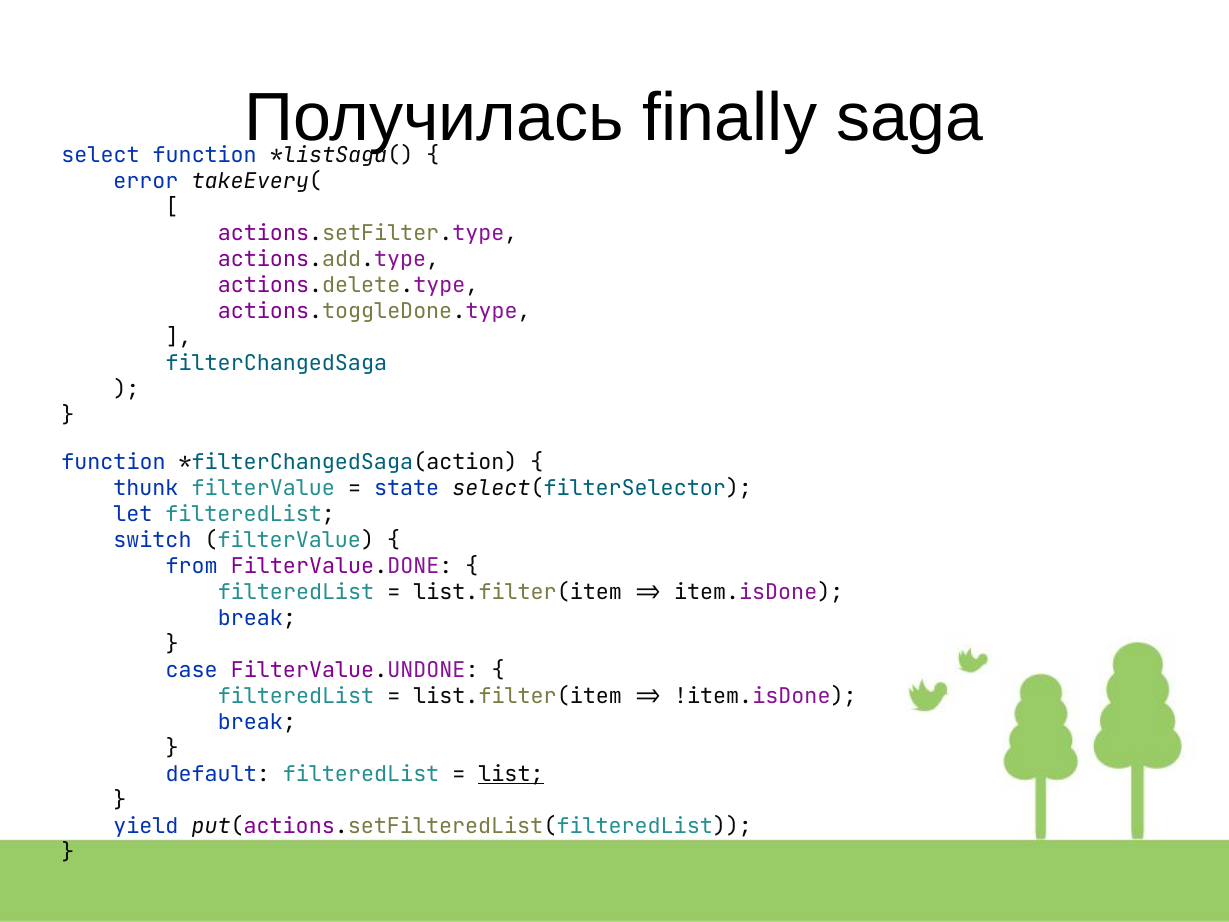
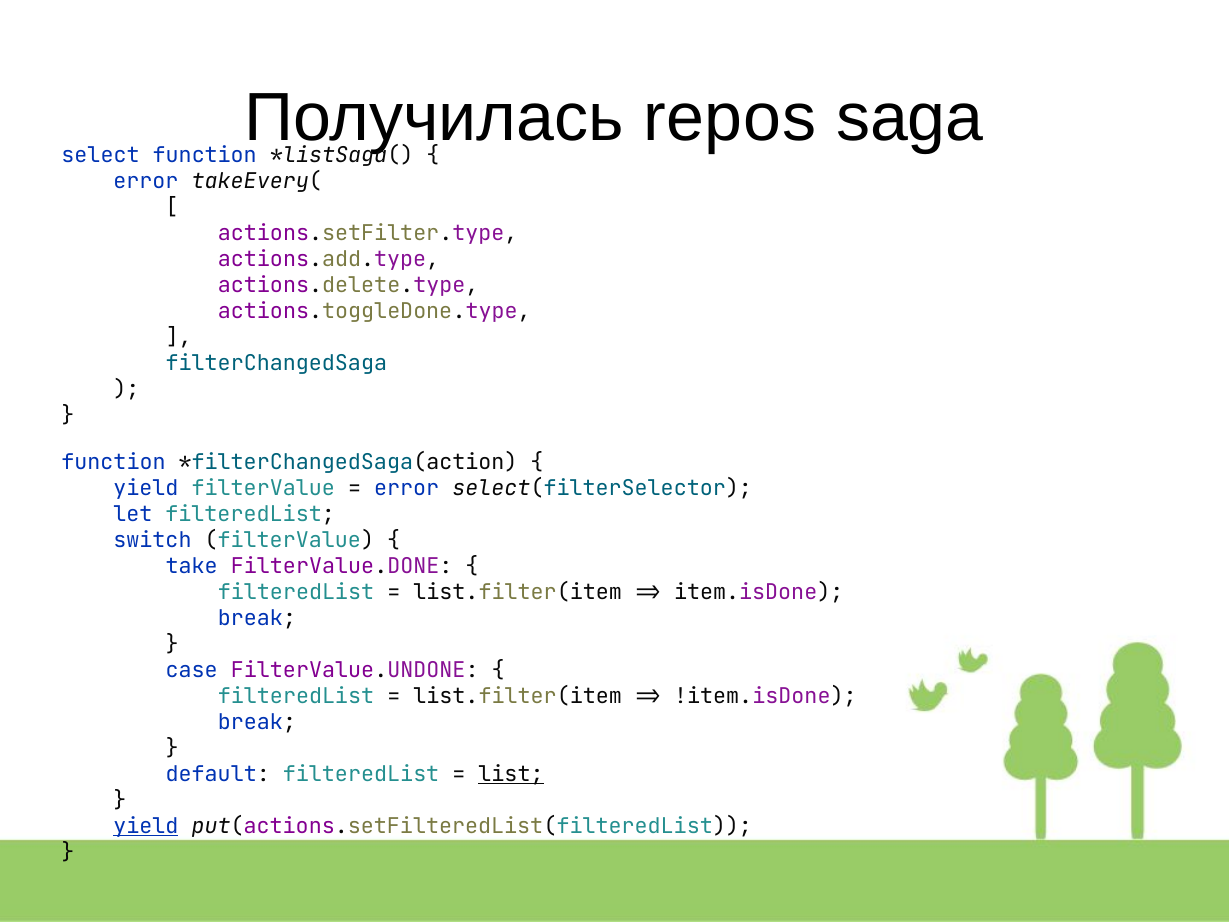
finally: finally -> repos
thunk at (146, 488): thunk -> yield
state at (407, 488): state -> error
from: from -> take
yield at (146, 826) underline: none -> present
